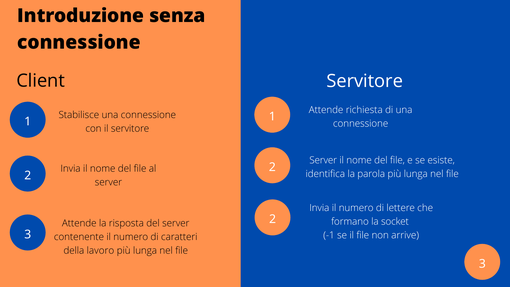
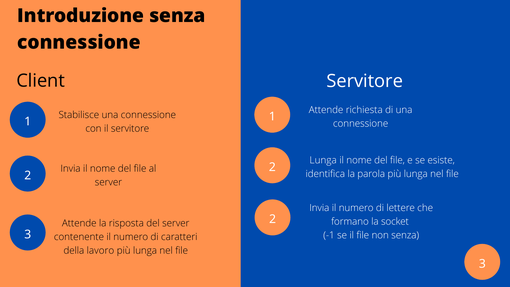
Server at (323, 160): Server -> Lunga
non arrive: arrive -> senza
